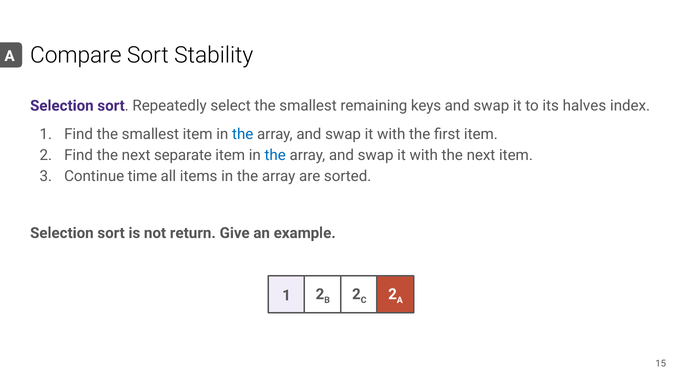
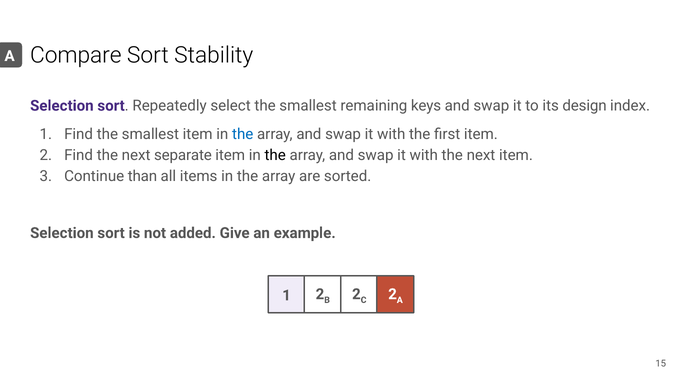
halves: halves -> design
the at (275, 155) colour: blue -> black
time: time -> than
return: return -> added
